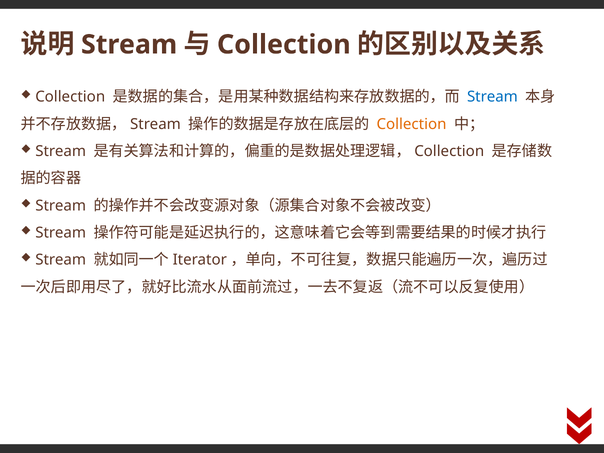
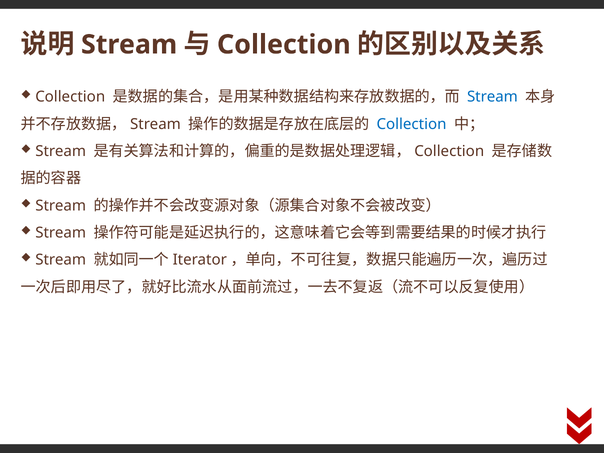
Collection at (412, 124) colour: orange -> blue
